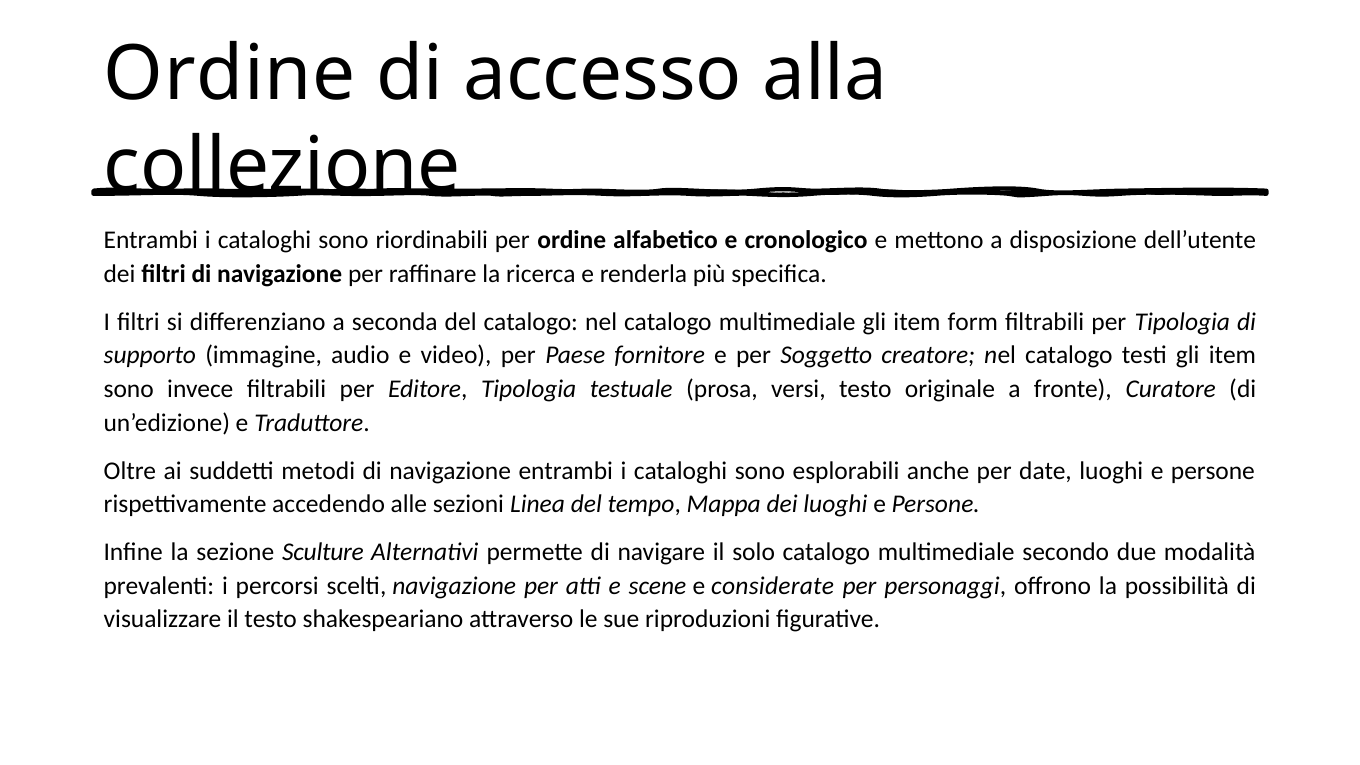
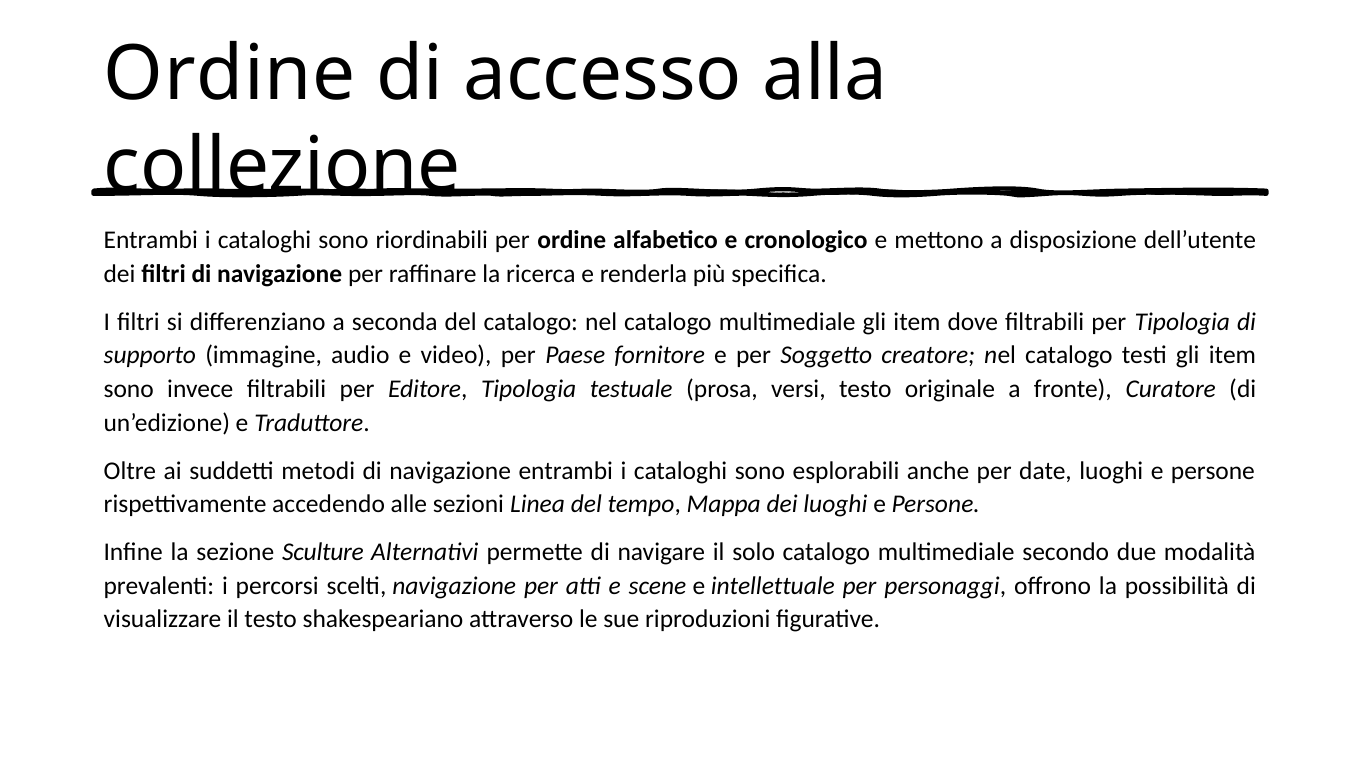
form: form -> dove
considerate: considerate -> intellettuale
